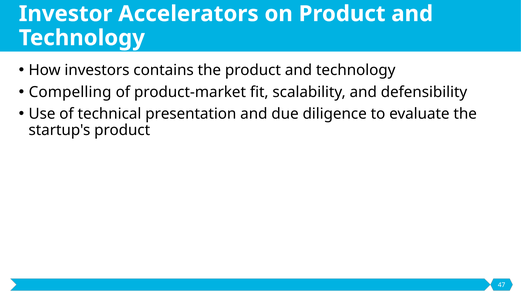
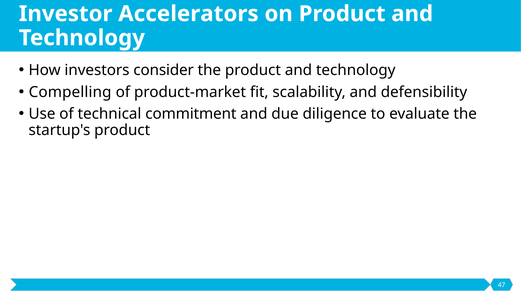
contains: contains -> consider
presentation: presentation -> commitment
